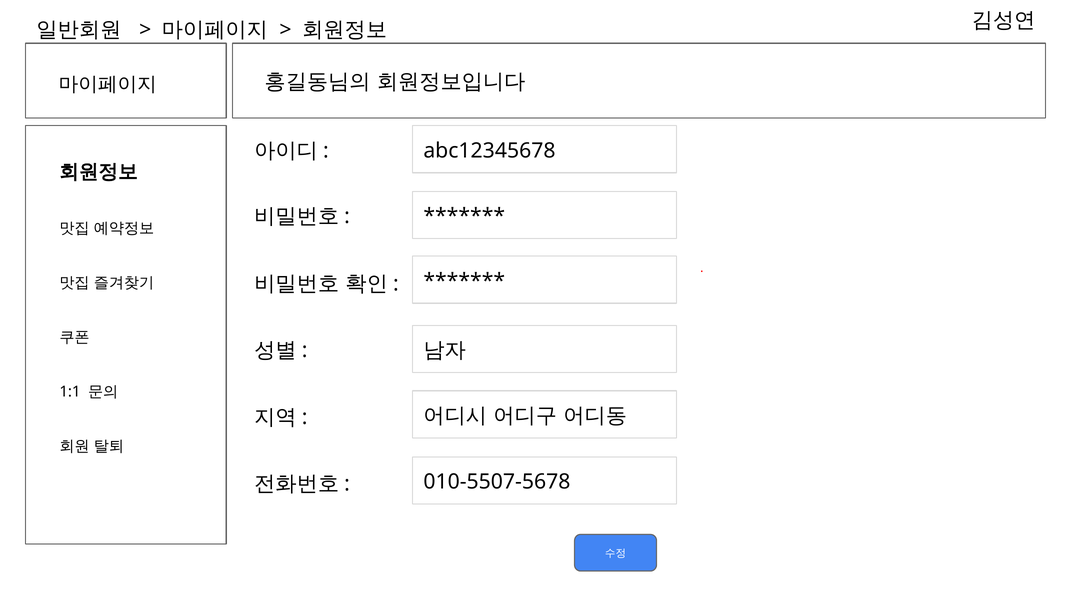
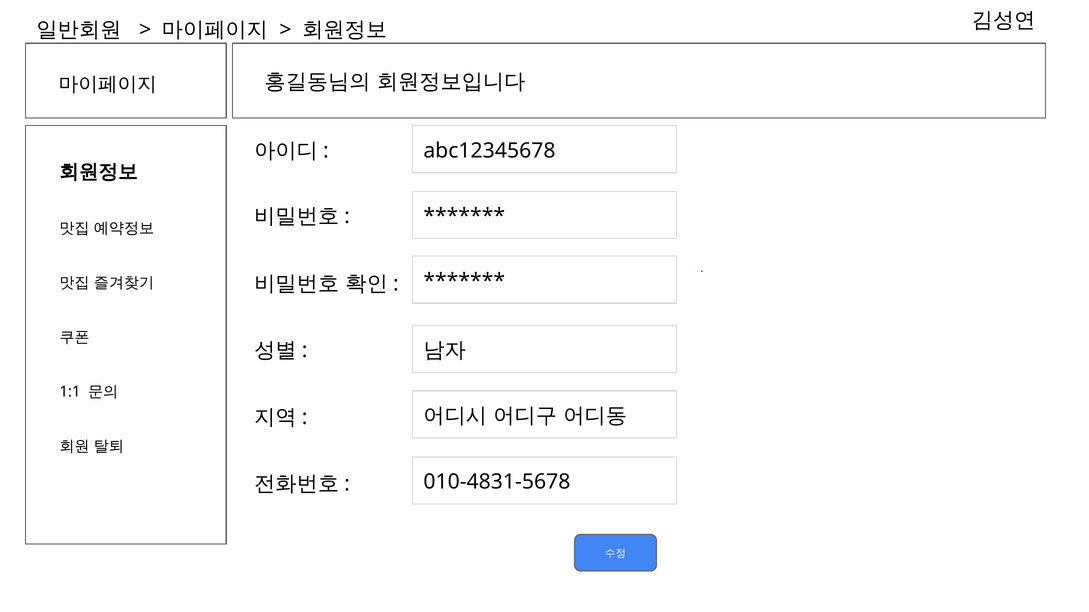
010-5507-5678: 010-5507-5678 -> 010-4831-5678
